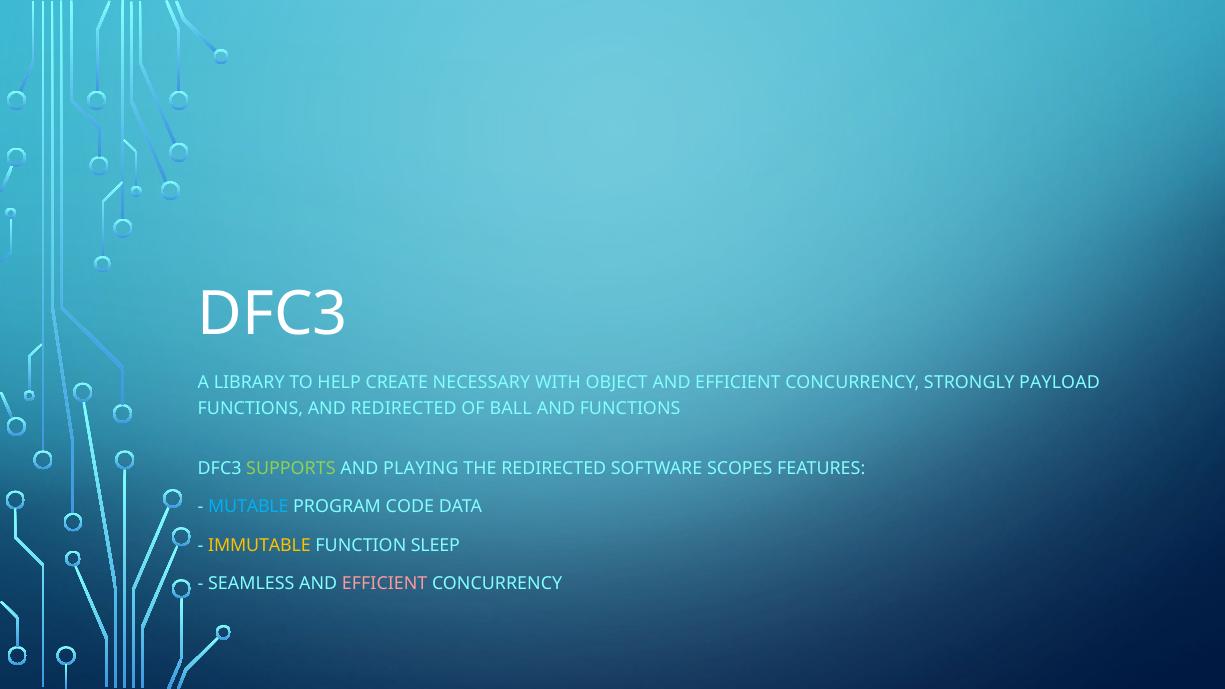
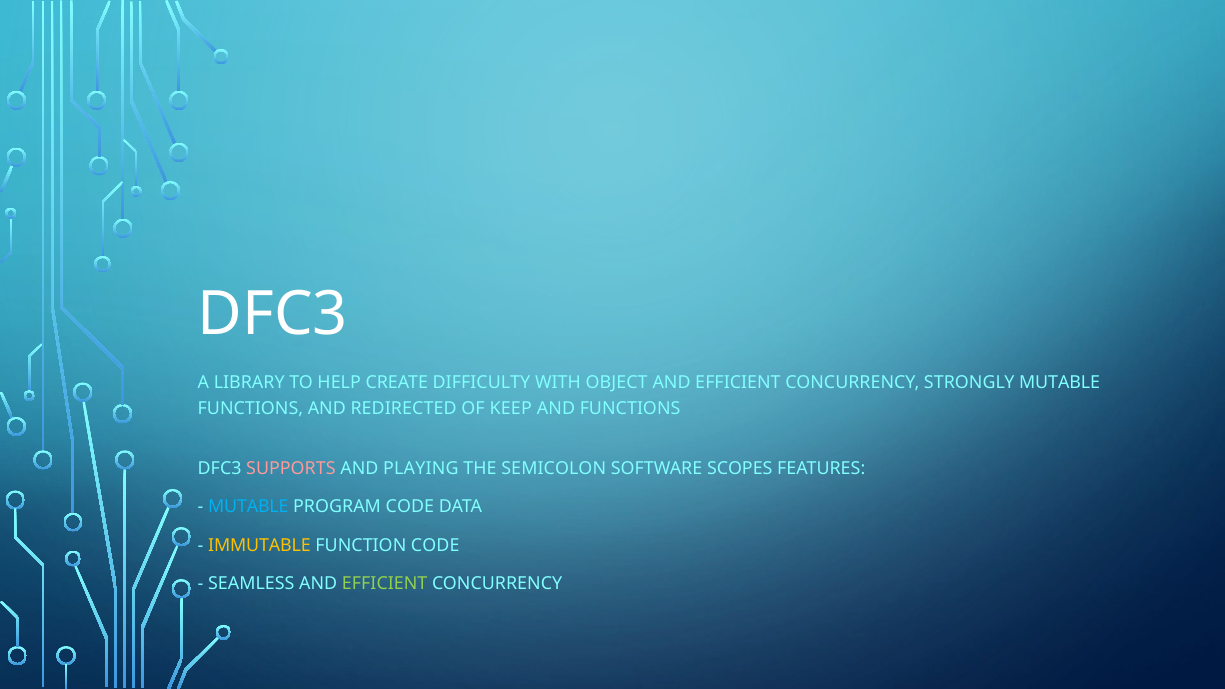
NECESSARY: NECESSARY -> DIFFICULTY
STRONGLY PAYLOAD: PAYLOAD -> MUTABLE
BALL: BALL -> KEEP
SUPPORTS colour: light green -> pink
THE REDIRECTED: REDIRECTED -> SEMICOLON
FUNCTION SLEEP: SLEEP -> CODE
EFFICIENT at (385, 584) colour: pink -> light green
